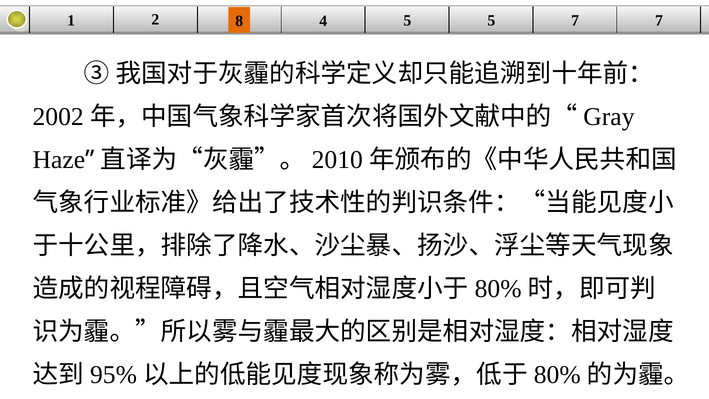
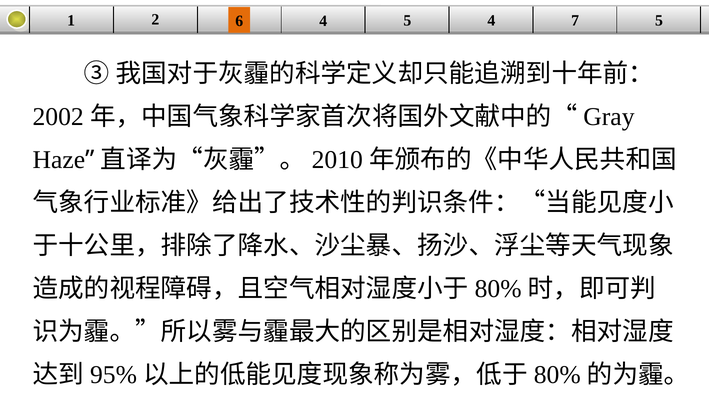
8: 8 -> 6
5 5: 5 -> 4
7 7: 7 -> 5
